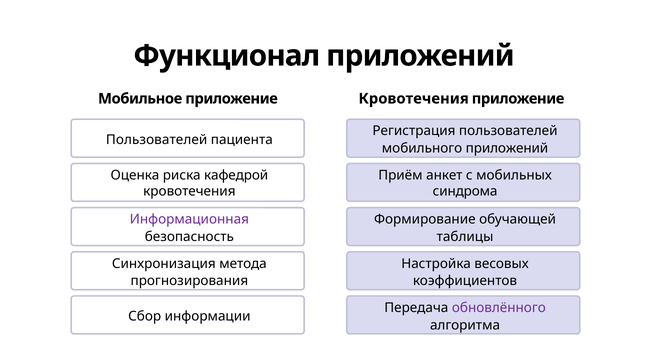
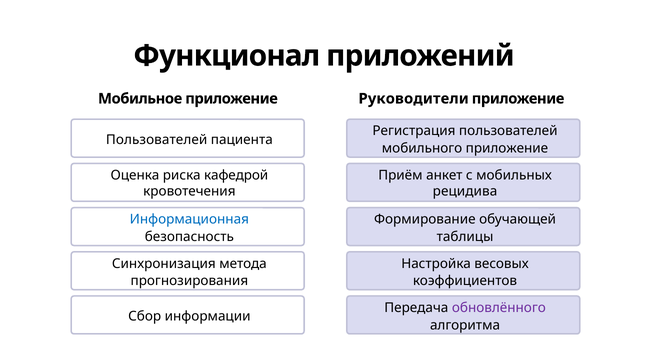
приложение Кровотечения: Кровотечения -> Руководители
мобильного приложений: приложений -> приложение
синдрома: синдрома -> рецидива
Информационная colour: purple -> blue
